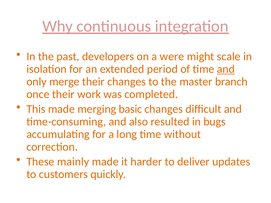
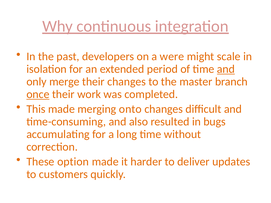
once underline: none -> present
basic: basic -> onto
mainly: mainly -> option
